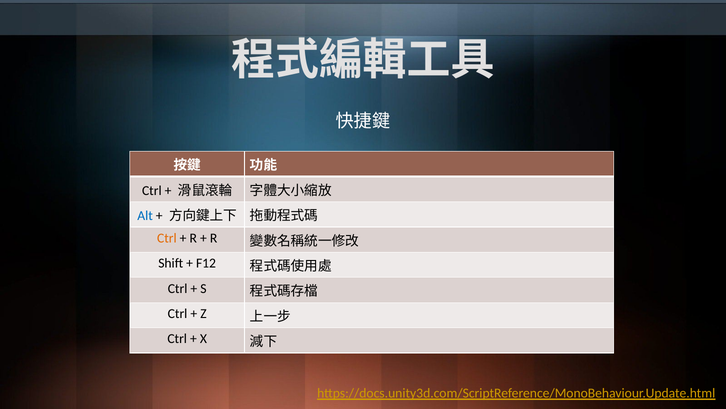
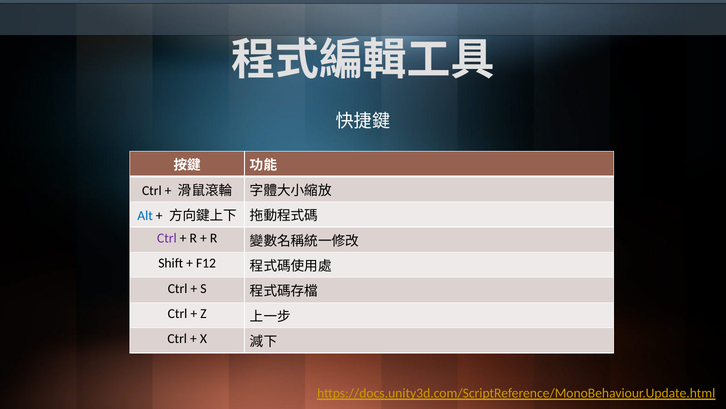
Ctrl at (167, 238) colour: orange -> purple
